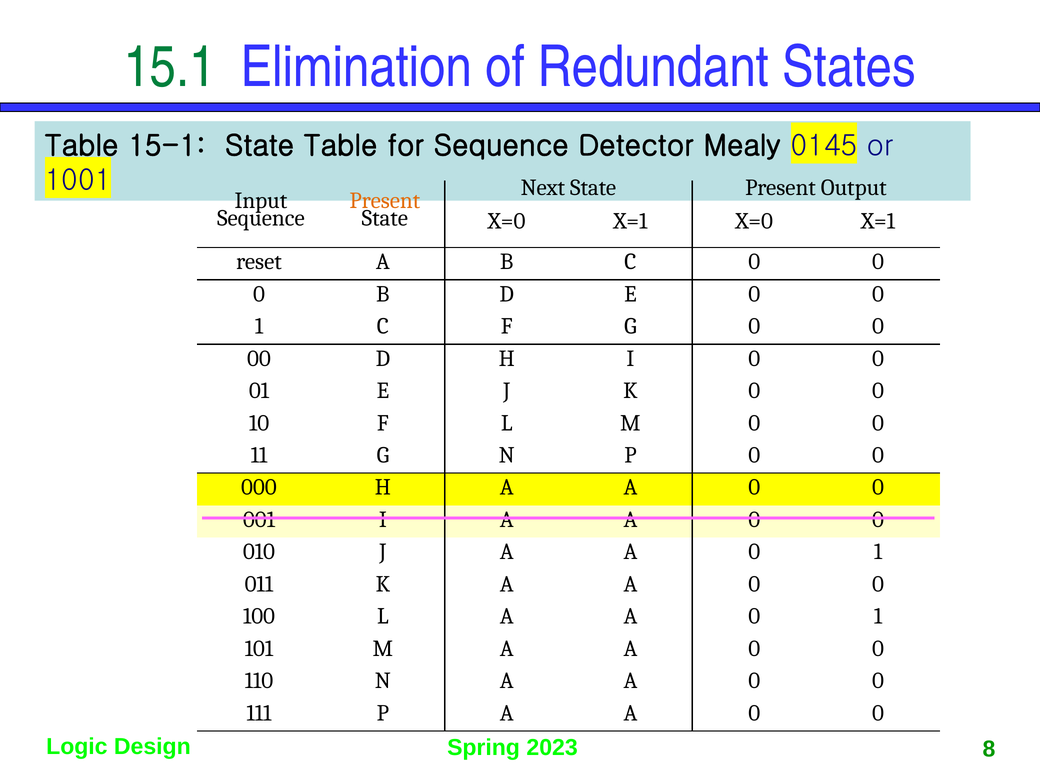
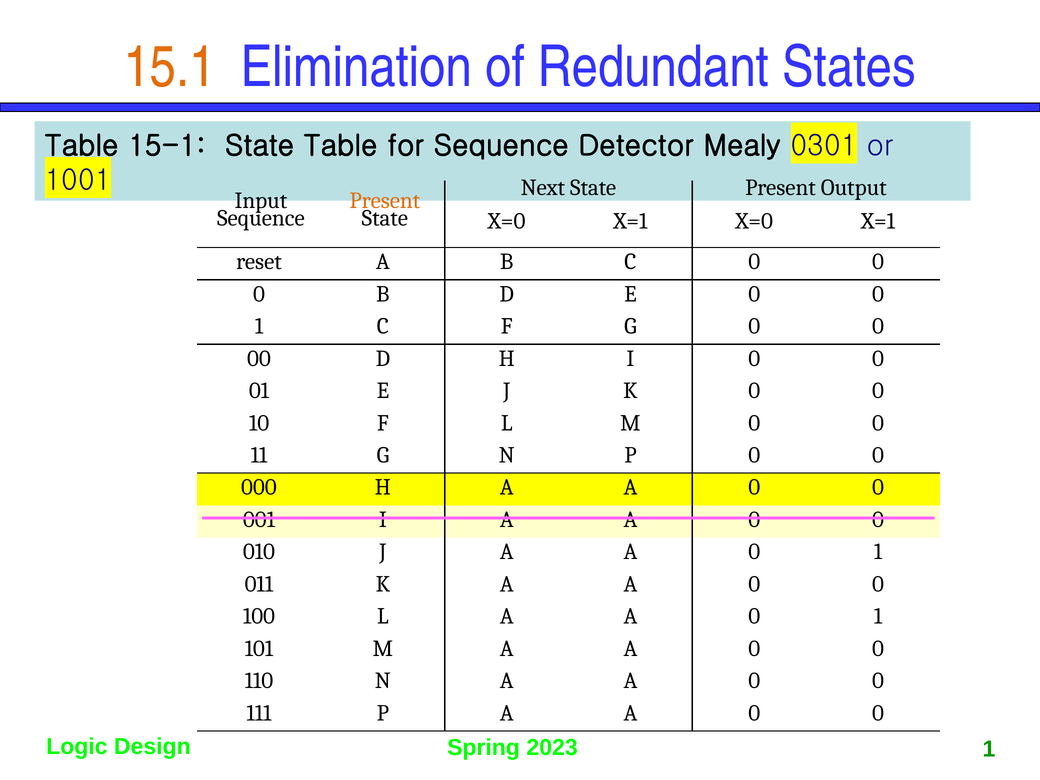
15.1 colour: green -> orange
0145: 0145 -> 0301
8 at (989, 749): 8 -> 1
